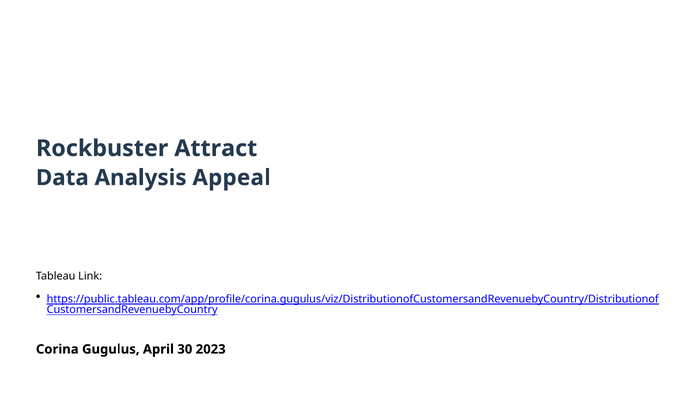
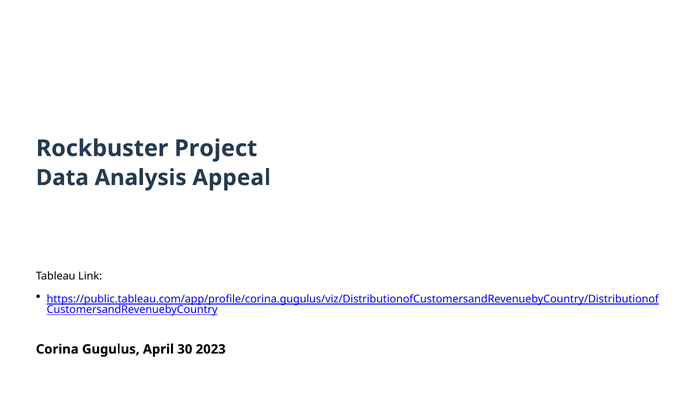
Attract: Attract -> Project
